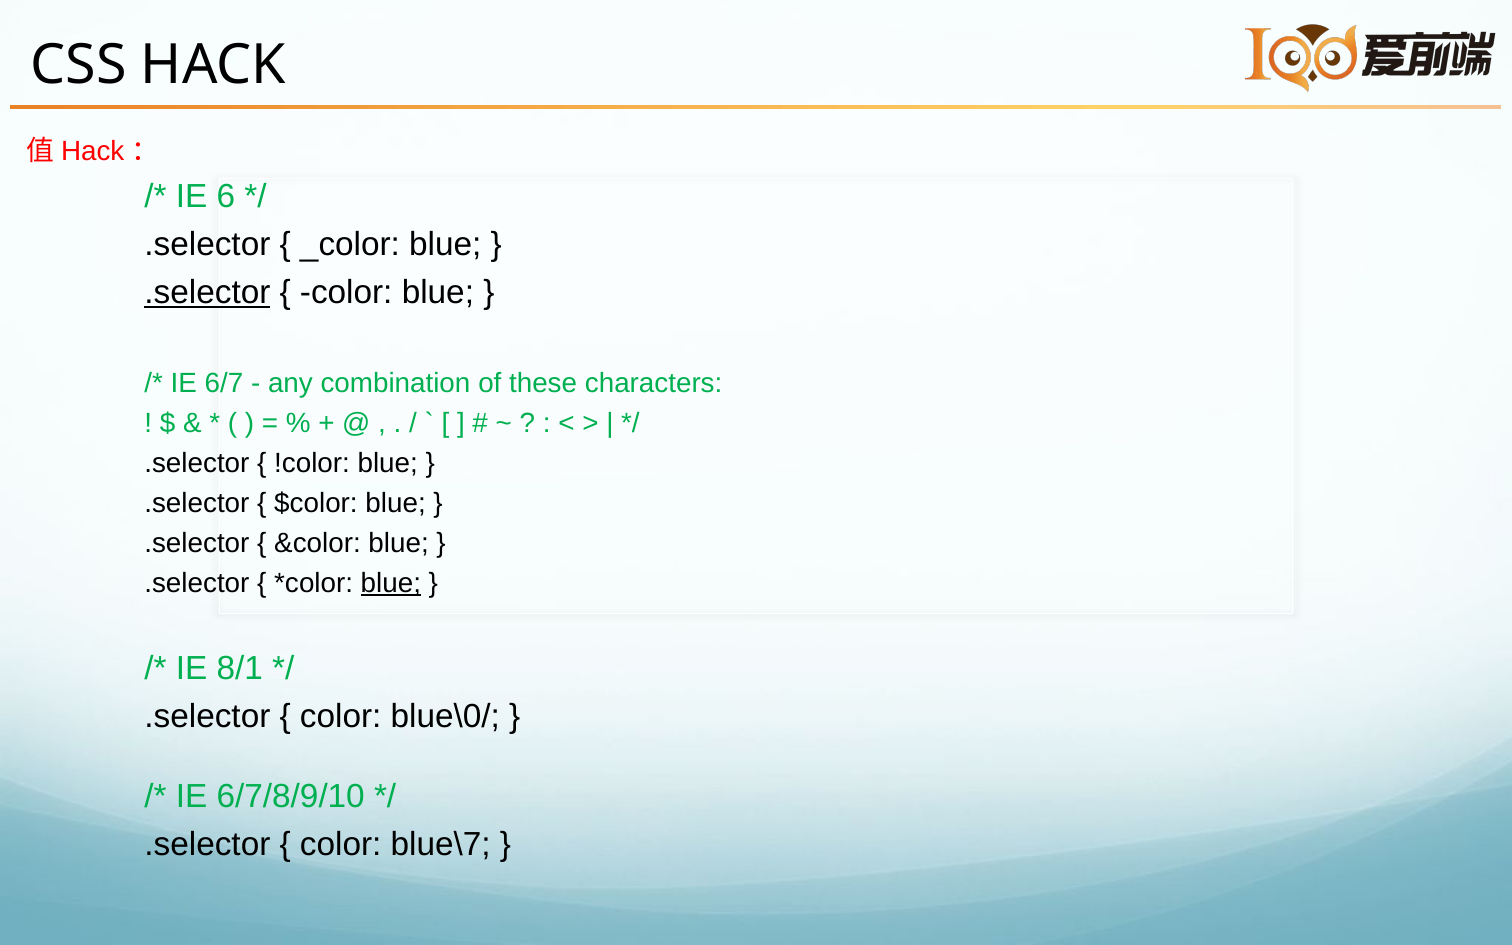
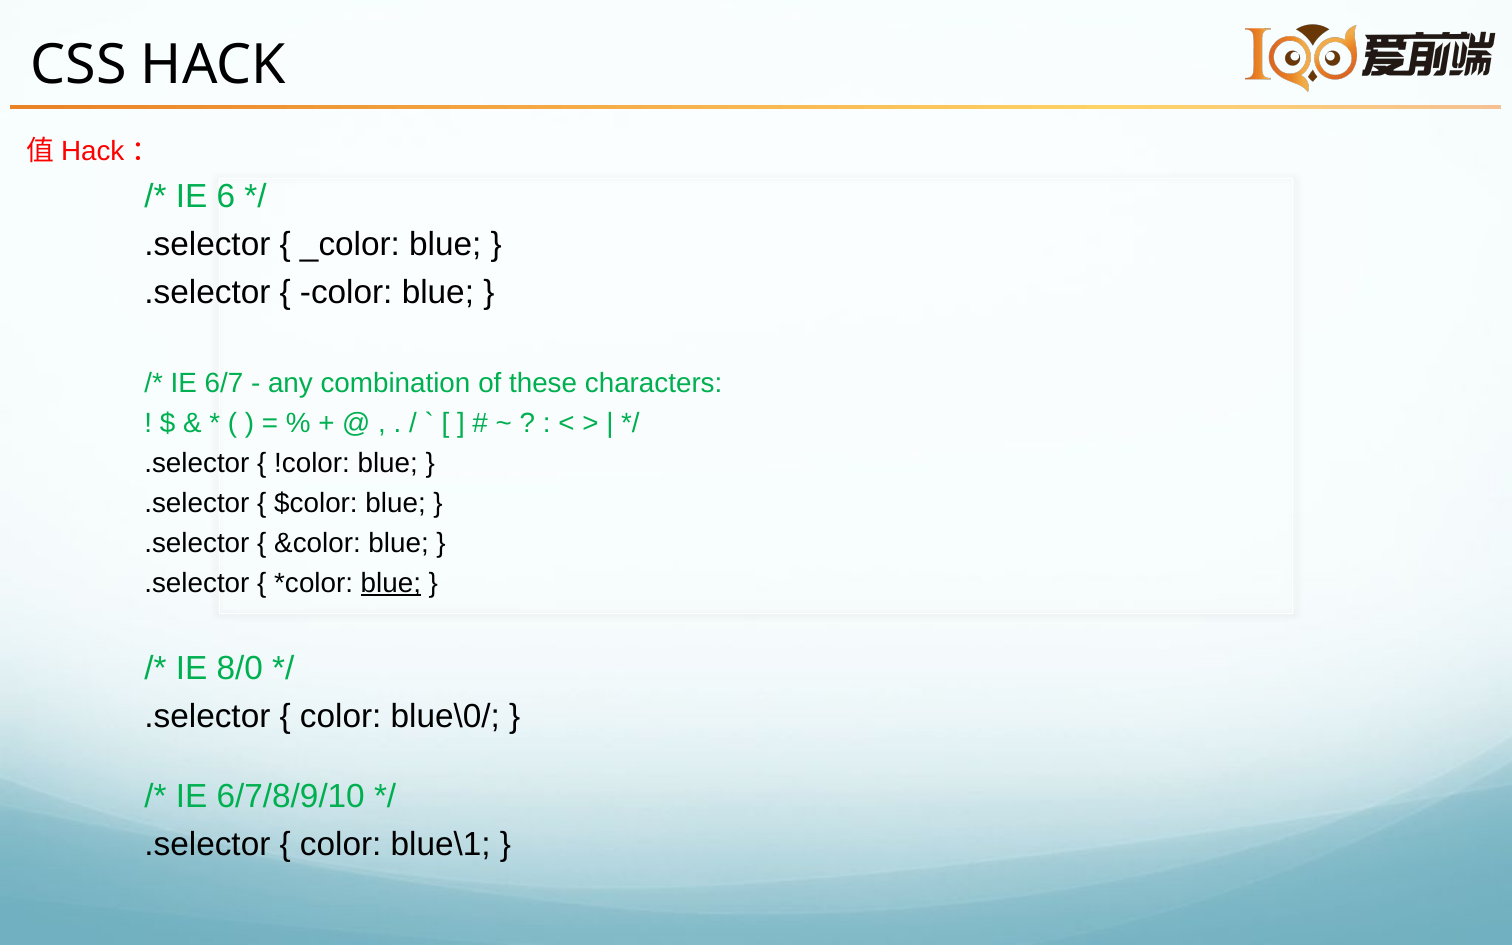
.selector at (207, 292) underline: present -> none
8/1: 8/1 -> 8/0
blue\7: blue\7 -> blue\1
